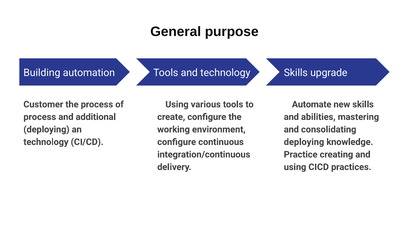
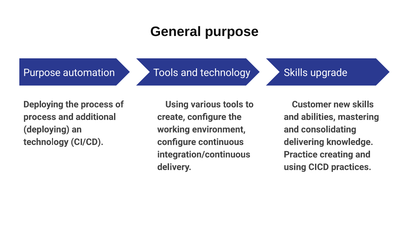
Building at (42, 73): Building -> Purpose
Customer at (43, 104): Customer -> Deploying
Automate: Automate -> Customer
deploying at (304, 142): deploying -> delivering
